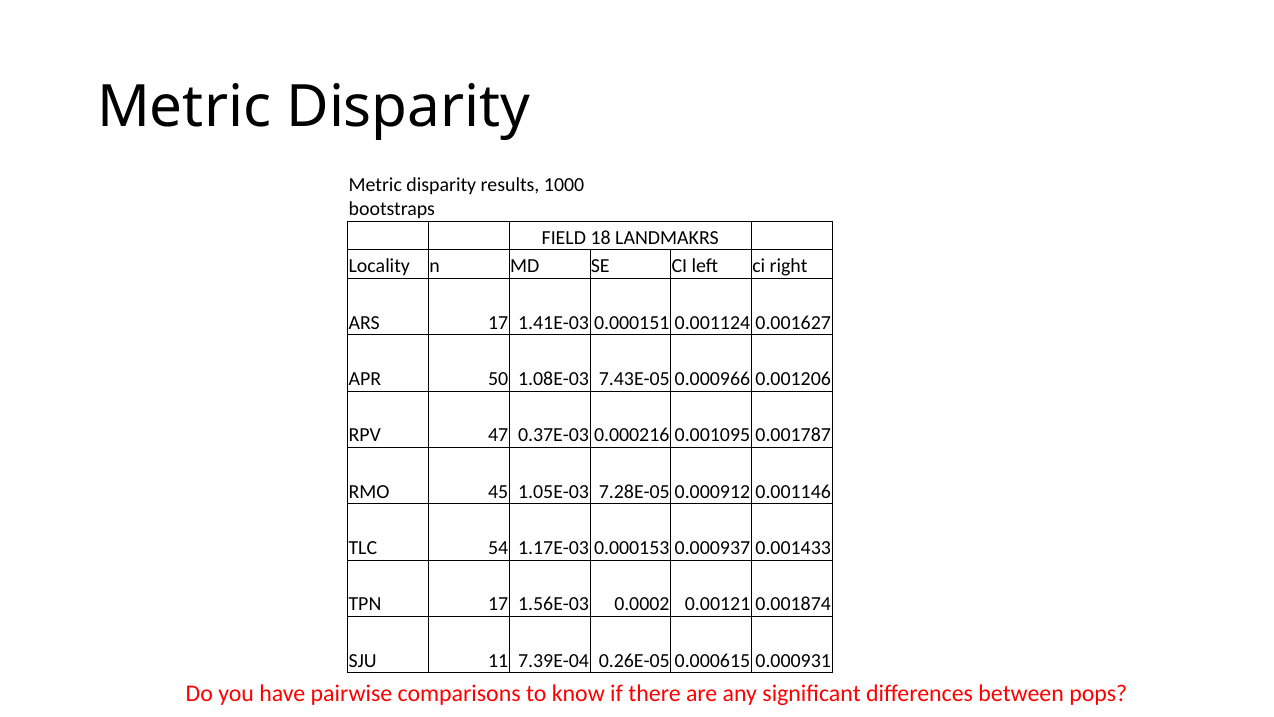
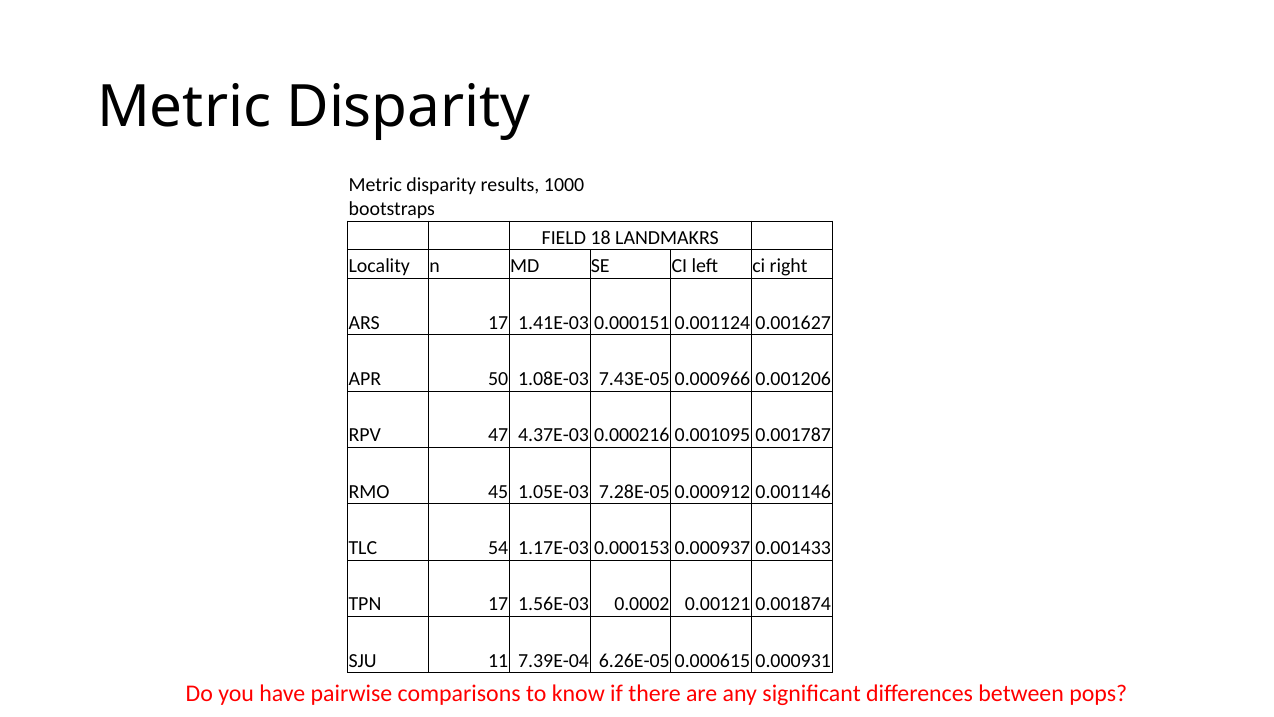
0.37E-03: 0.37E-03 -> 4.37E-03
0.26E-05: 0.26E-05 -> 6.26E-05
